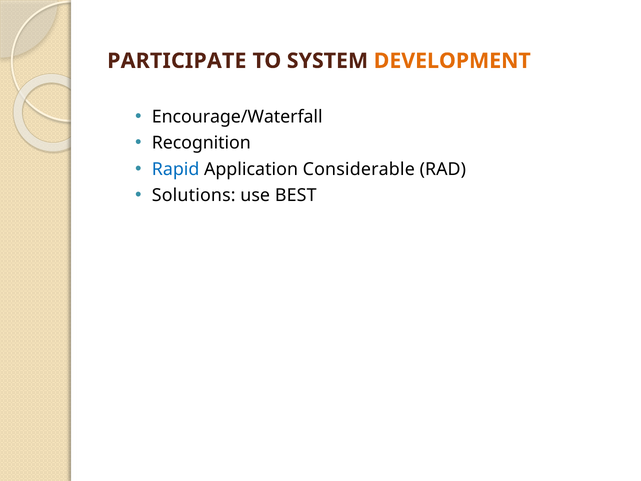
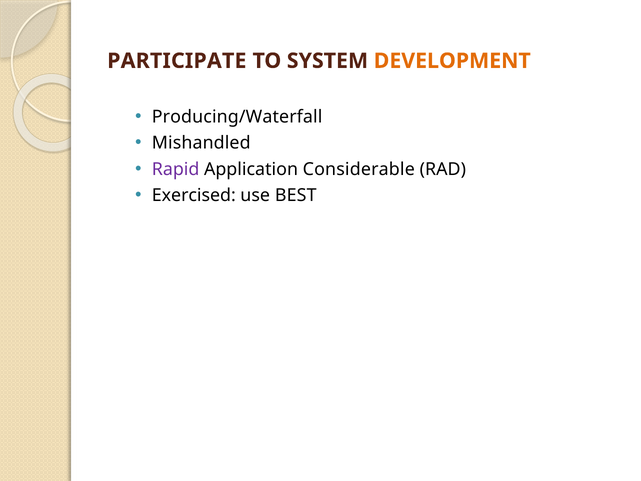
Encourage/Waterfall: Encourage/Waterfall -> Producing/Waterfall
Recognition: Recognition -> Mishandled
Rapid colour: blue -> purple
Solutions: Solutions -> Exercised
